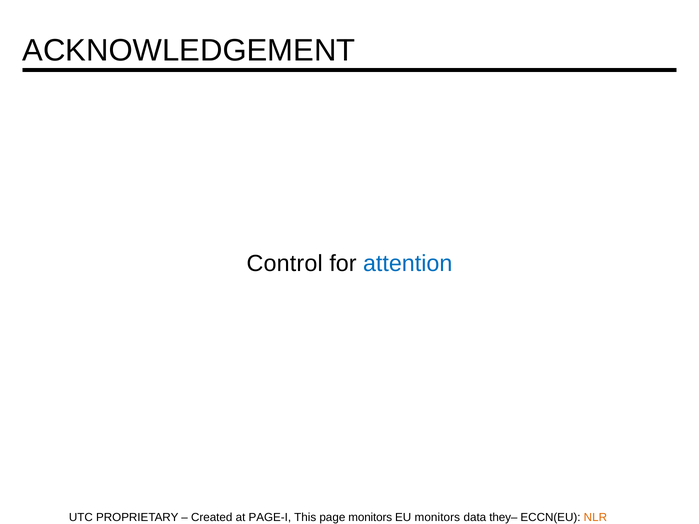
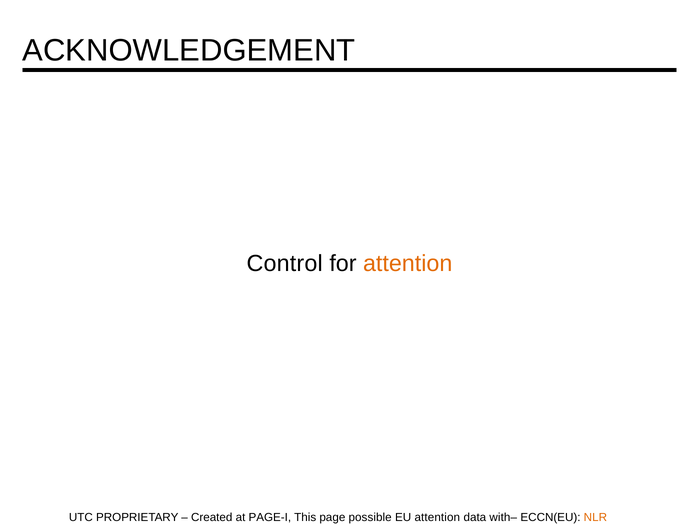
attention at (408, 264) colour: blue -> orange
page monitors: monitors -> possible
EU monitors: monitors -> attention
they–: they– -> with–
